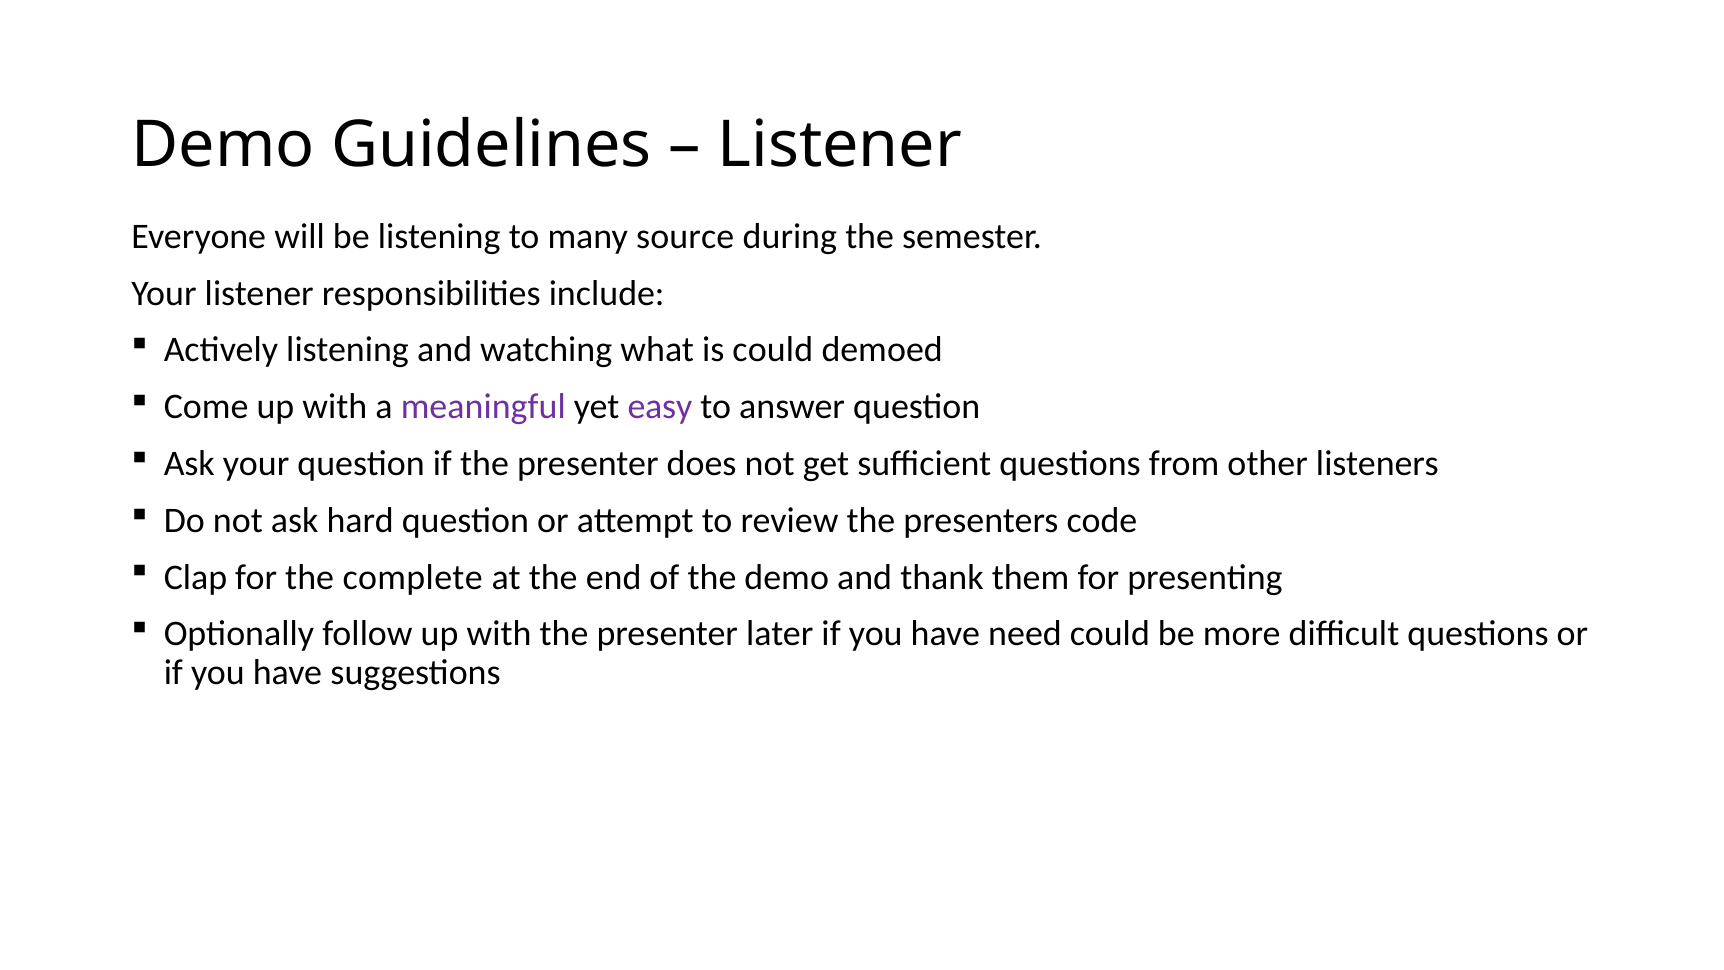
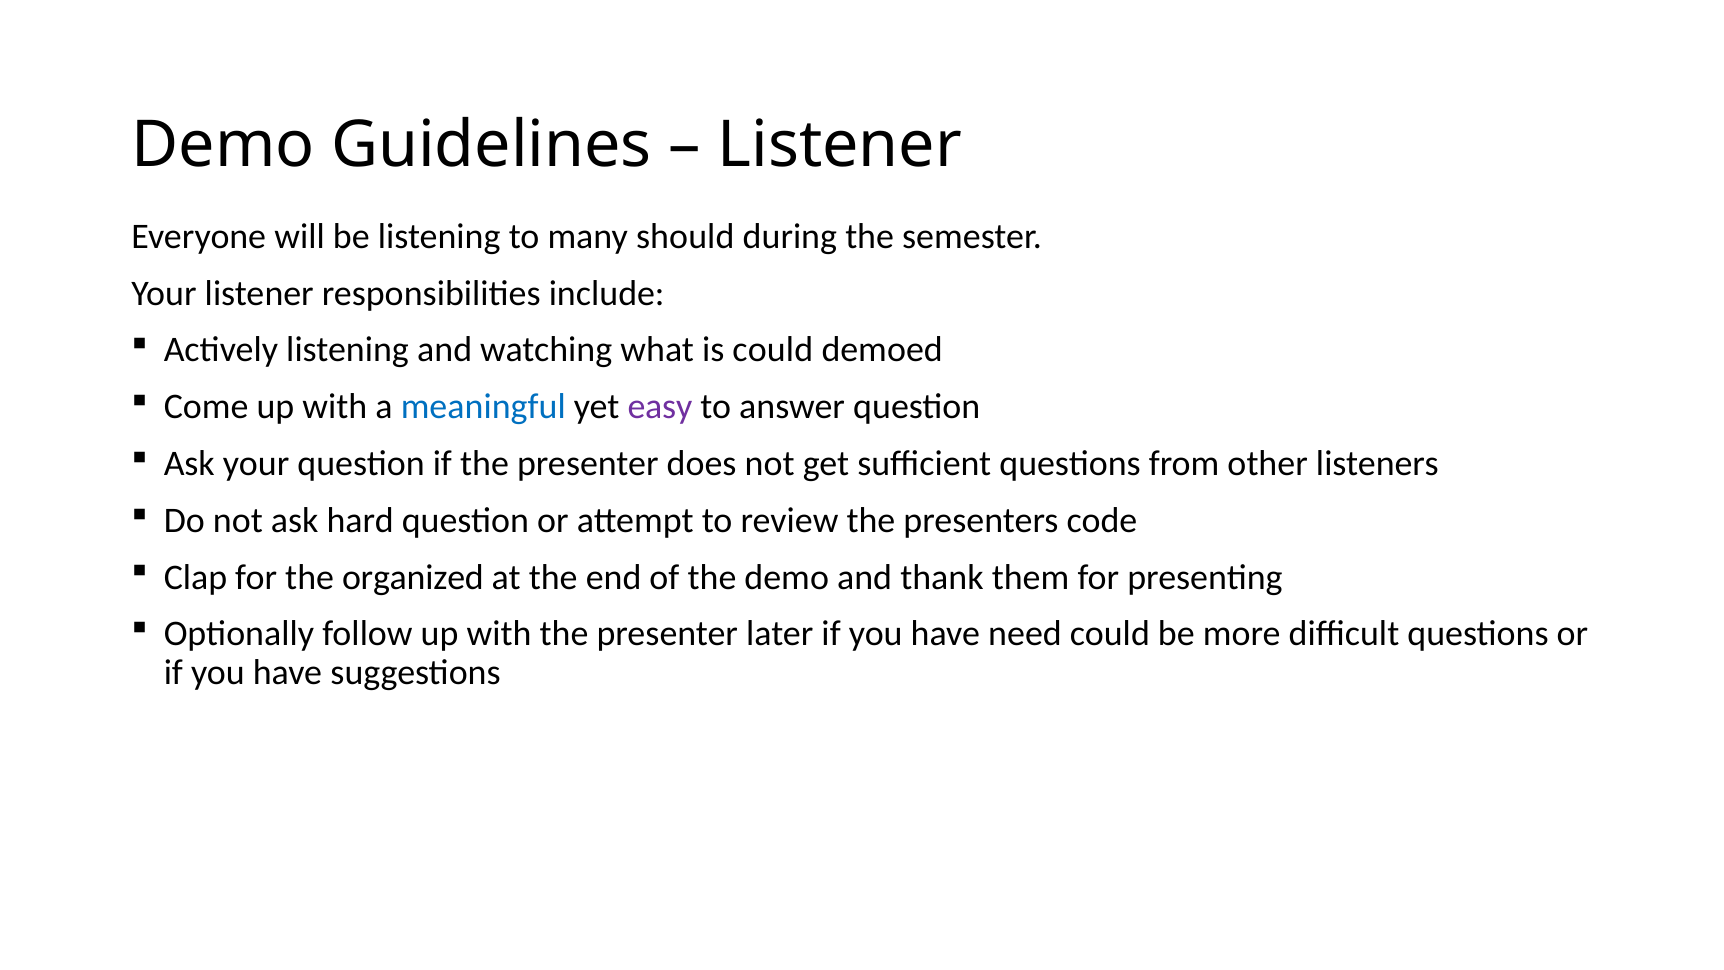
source: source -> should
meaningful colour: purple -> blue
complete: complete -> organized
